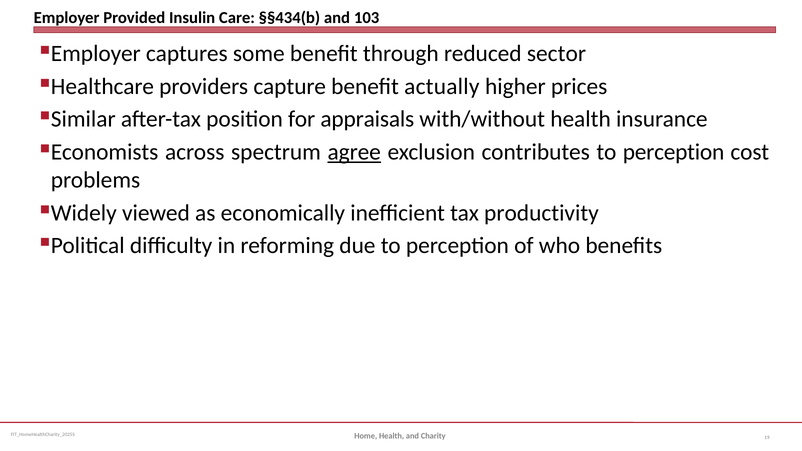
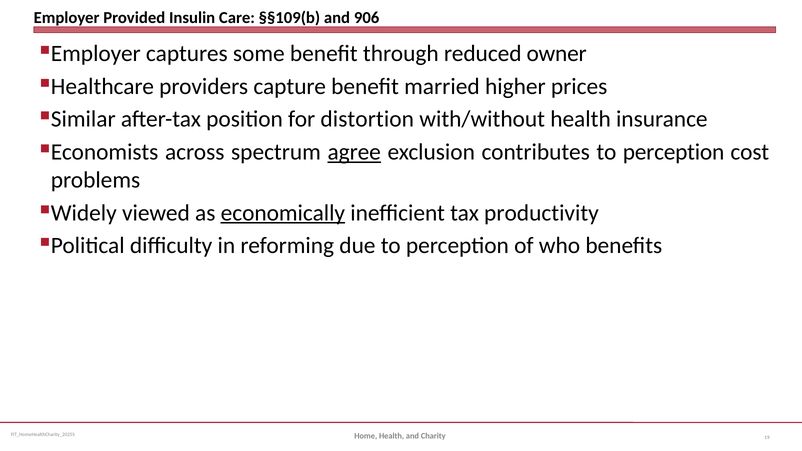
§§434(b: §§434(b -> §§109(b
103: 103 -> 906
sector: sector -> owner
actually: actually -> married
appraisals: appraisals -> distortion
economically underline: none -> present
